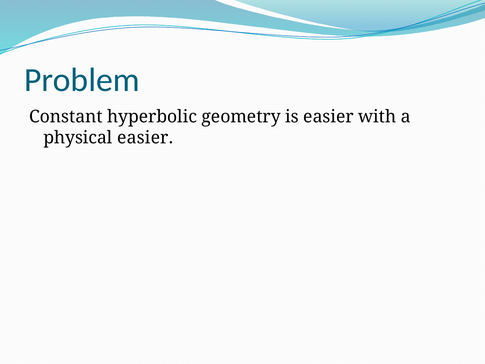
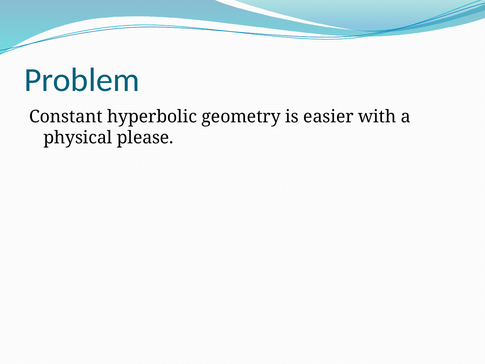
physical easier: easier -> please
